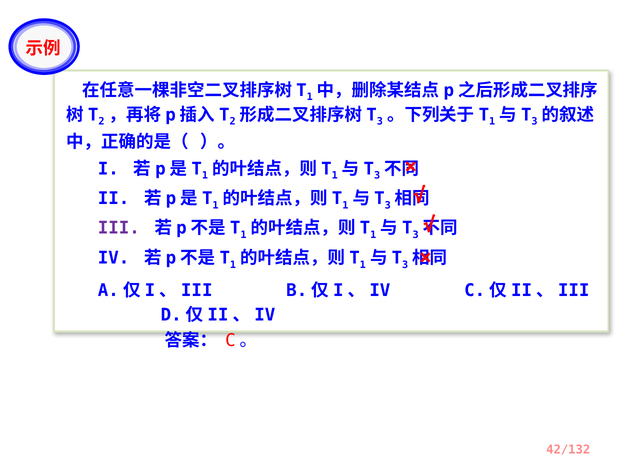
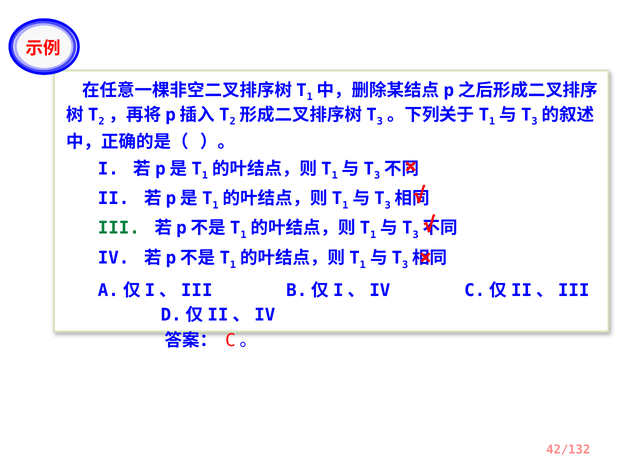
III colour: purple -> green
